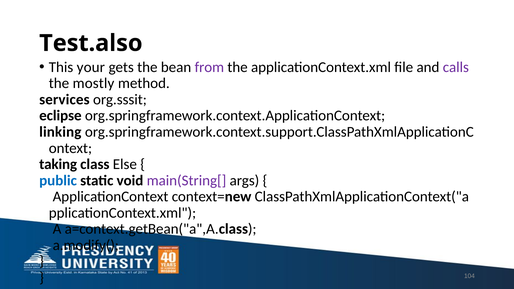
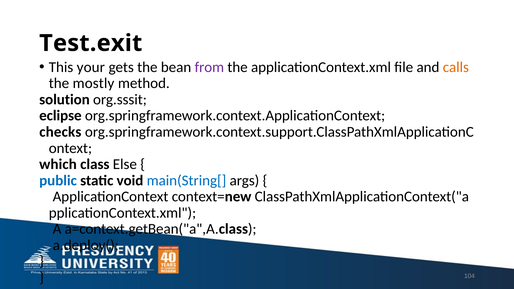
Test.also: Test.also -> Test.exit
calls colour: purple -> orange
services: services -> solution
linking: linking -> checks
taking: taking -> which
main(String[ colour: purple -> blue
a.modify(: a.modify( -> a.deploy(
